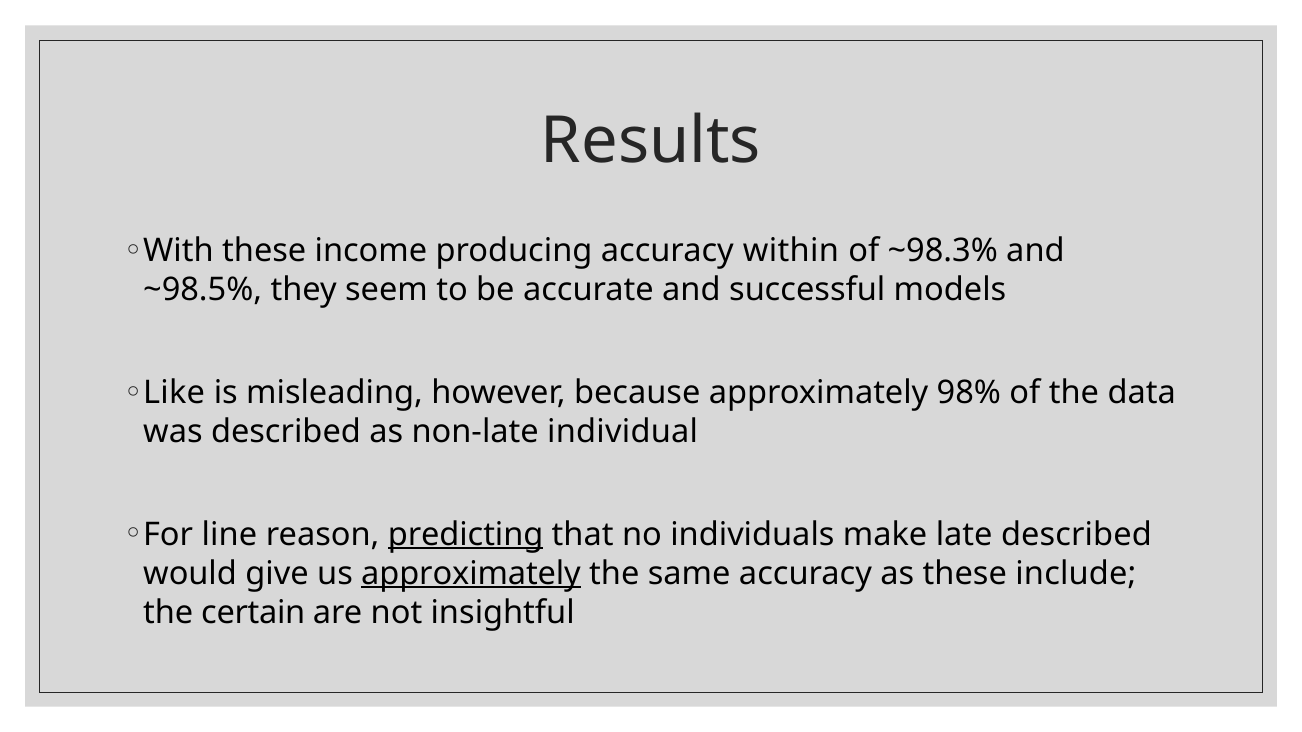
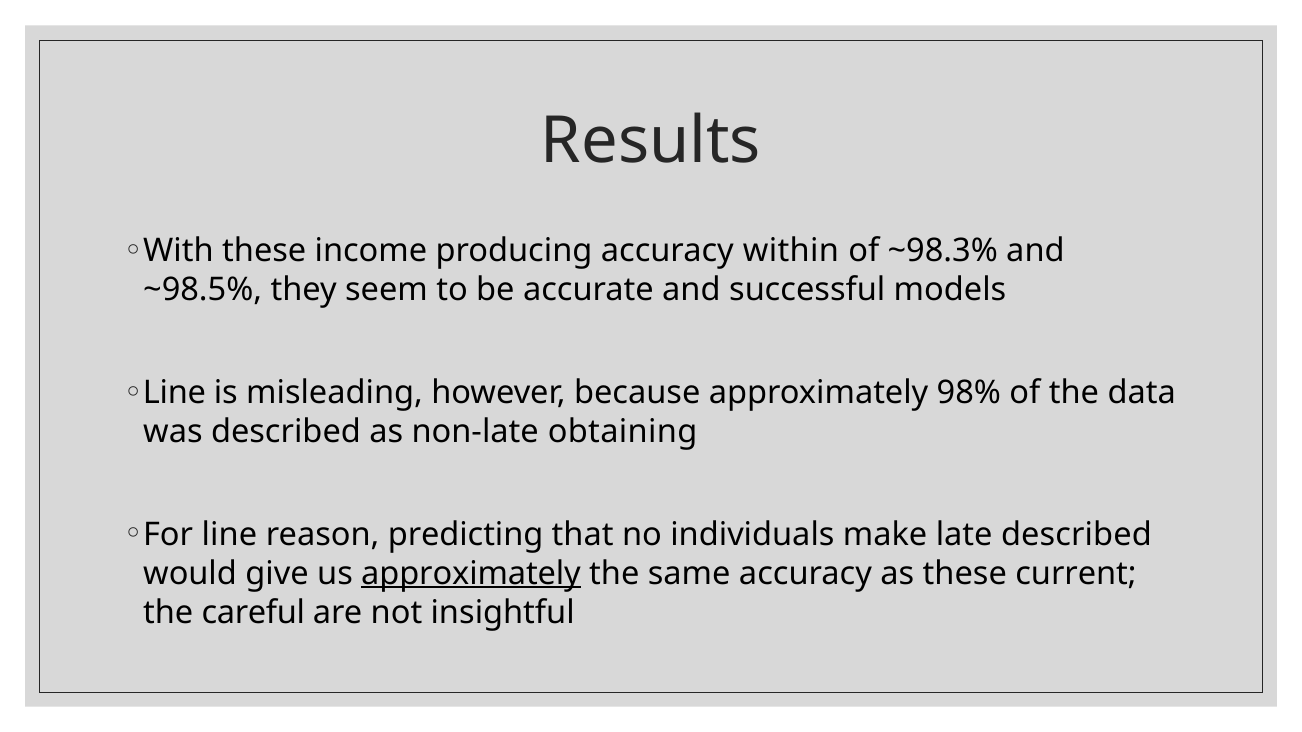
Like at (174, 393): Like -> Line
individual: individual -> obtaining
predicting underline: present -> none
include: include -> current
certain: certain -> careful
